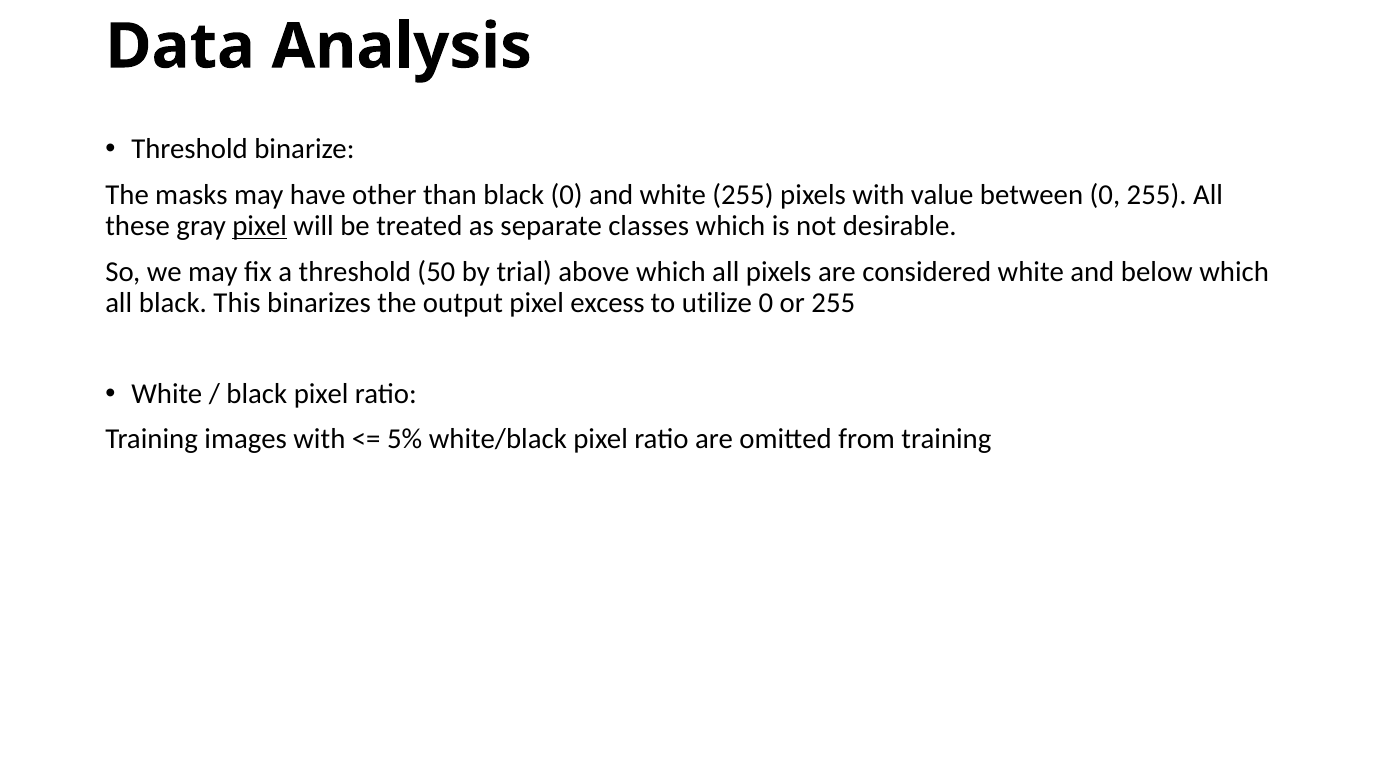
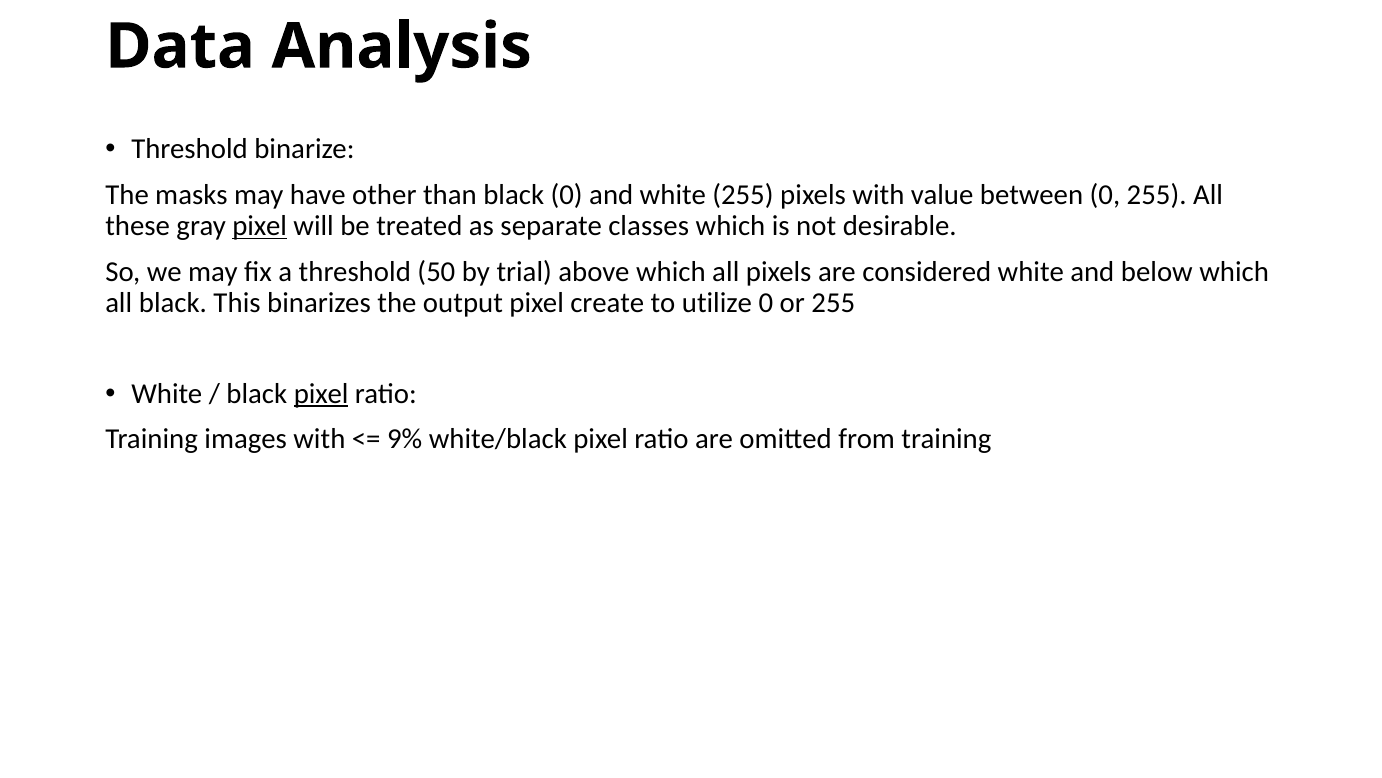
excess: excess -> create
pixel at (321, 394) underline: none -> present
5%: 5% -> 9%
